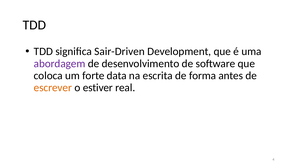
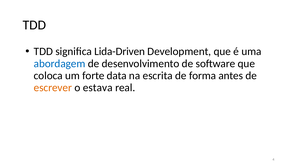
Sair-Driven: Sair-Driven -> Lida-Driven
abordagem colour: purple -> blue
estiver: estiver -> estava
